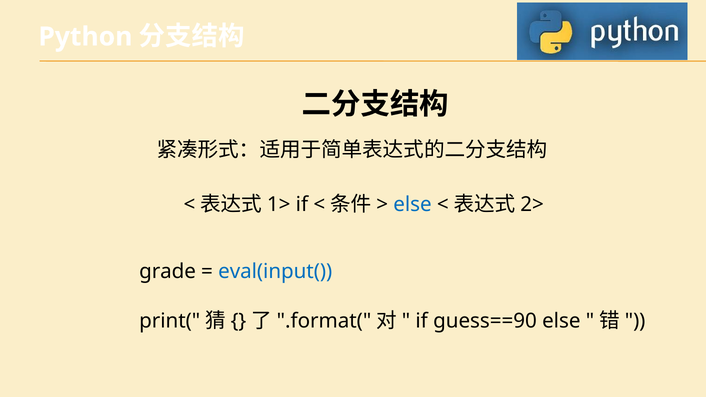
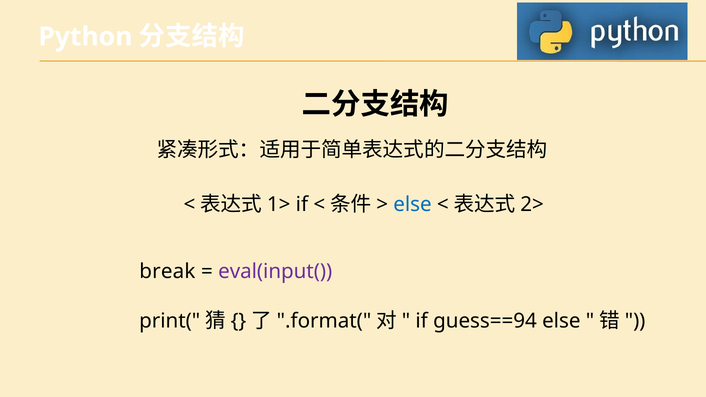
grade: grade -> break
eval(input( colour: blue -> purple
guess==90: guess==90 -> guess==94
